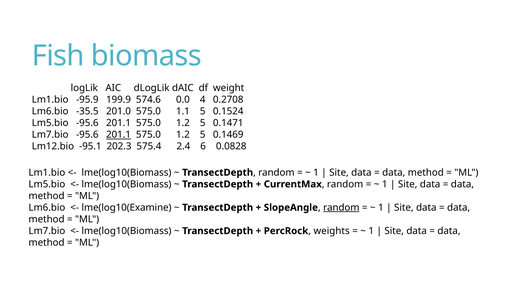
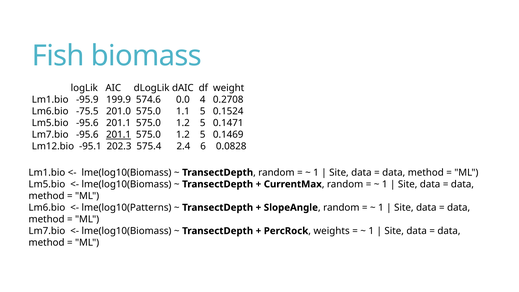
-35.5: -35.5 -> -75.5
lme(log10(Examine: lme(log10(Examine -> lme(log10(Patterns
random at (341, 208) underline: present -> none
